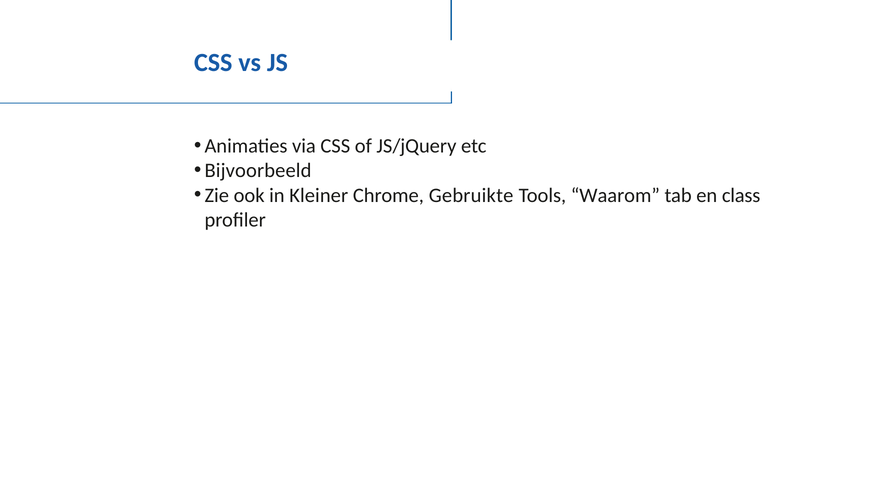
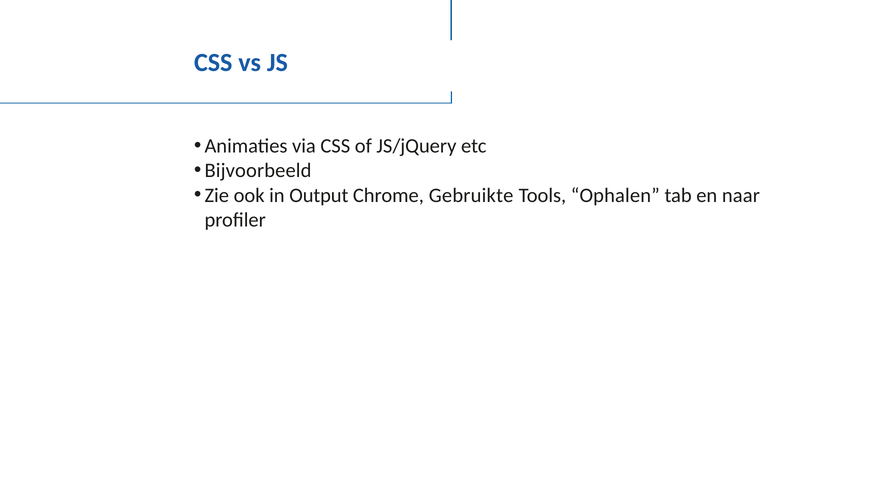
Kleiner: Kleiner -> Output
Waarom: Waarom -> Ophalen
class: class -> naar
